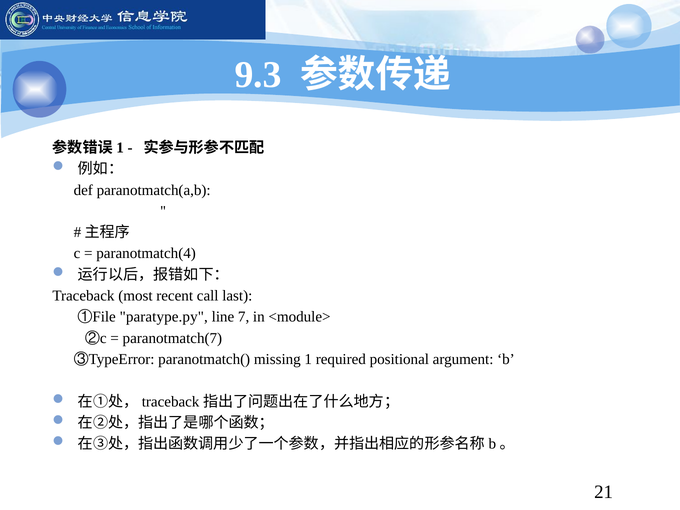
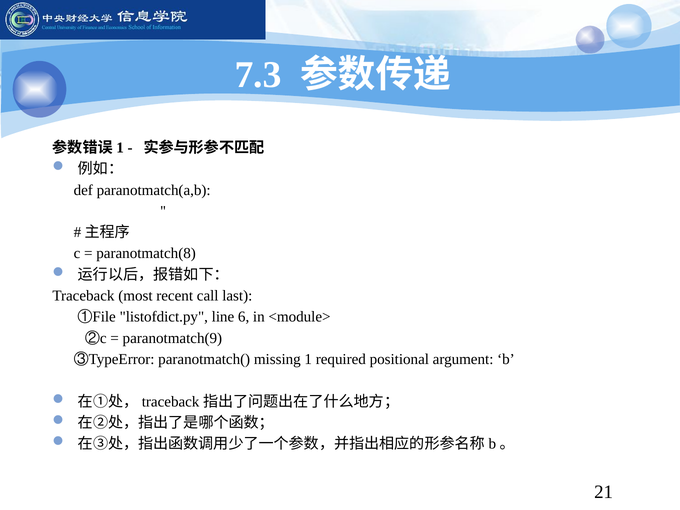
9.3: 9.3 -> 7.3
paranotmatch(4: paranotmatch(4 -> paranotmatch(8
paratype.py: paratype.py -> listofdict.py
7: 7 -> 6
paranotmatch(7: paranotmatch(7 -> paranotmatch(9
